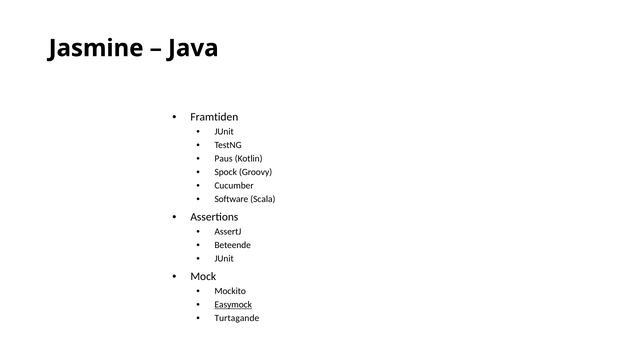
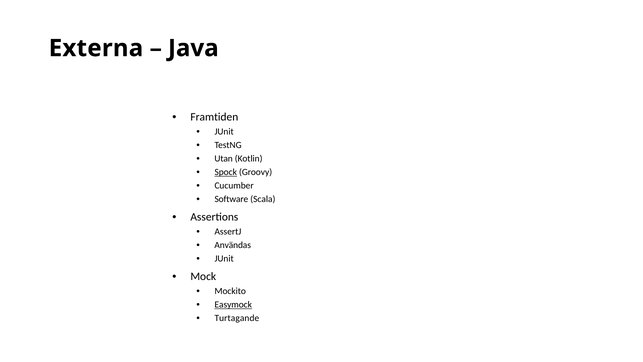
Jasmine: Jasmine -> Externa
Paus: Paus -> Utan
Spock underline: none -> present
Beteende: Beteende -> Användas
